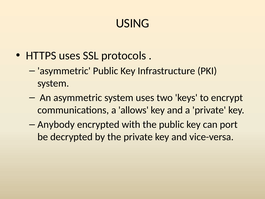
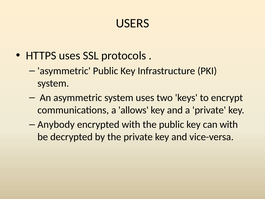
USING: USING -> USERS
can port: port -> with
